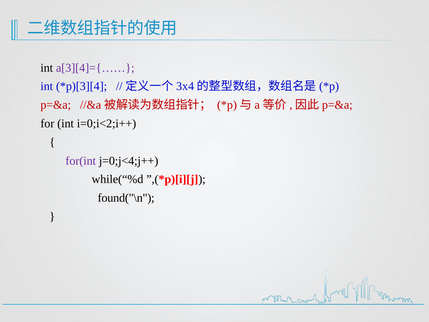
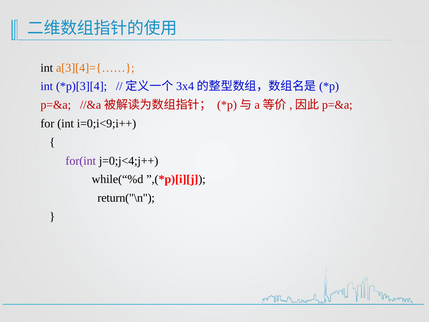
a[3][4]={…… colour: purple -> orange
i=0;i<2;i++: i=0;i<2;i++ -> i=0;i<9;i++
found("\n: found("\n -> return("\n
